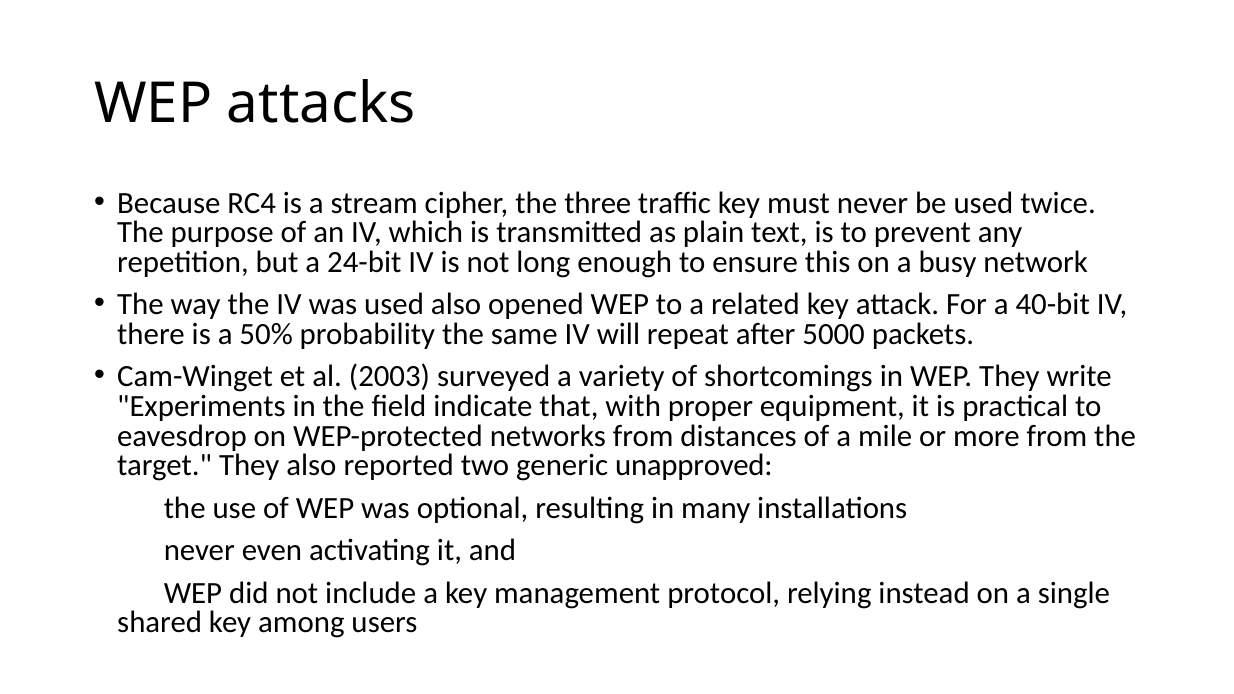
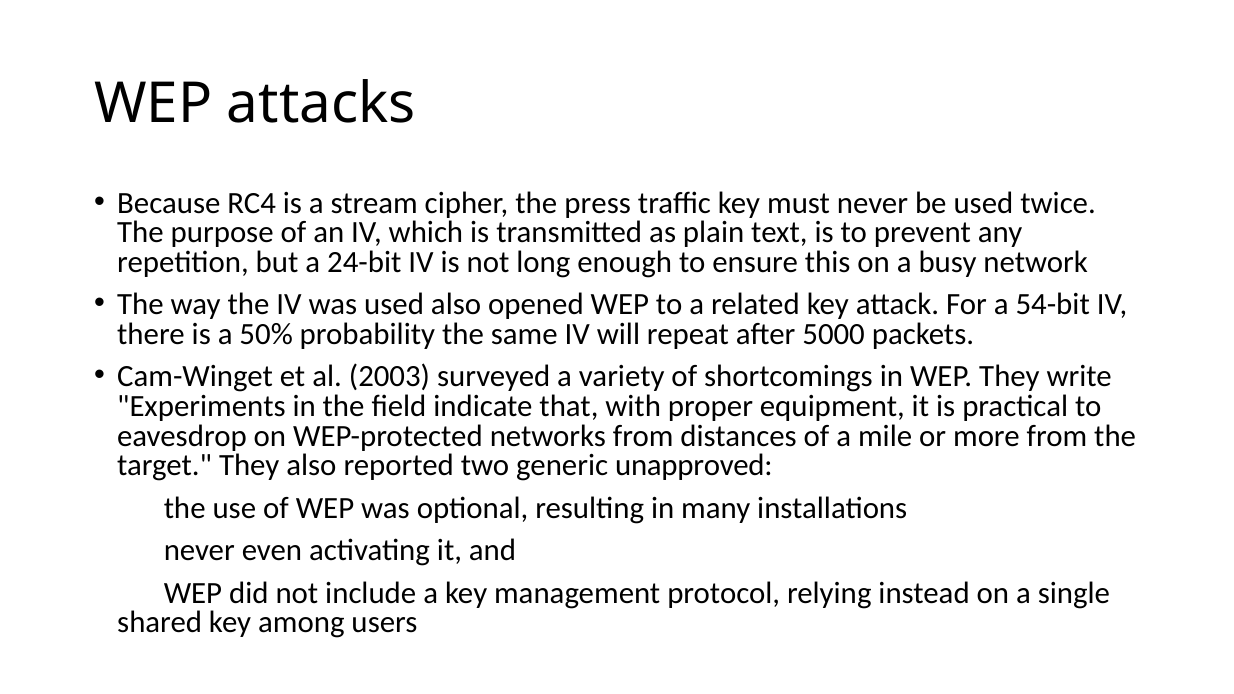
three: three -> press
40-bit: 40-bit -> 54-bit
